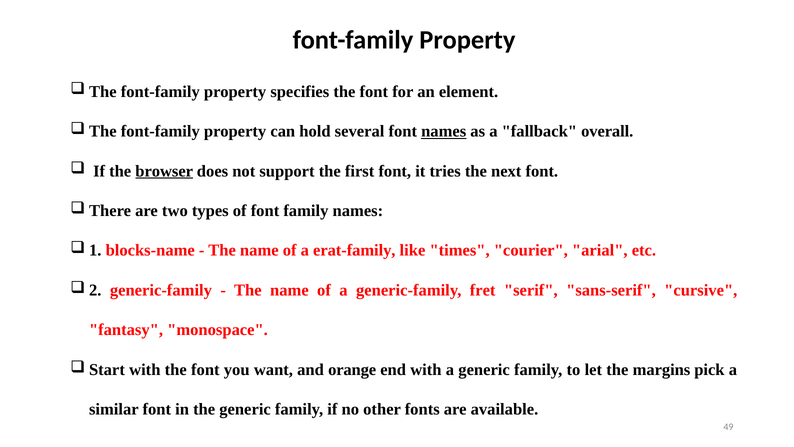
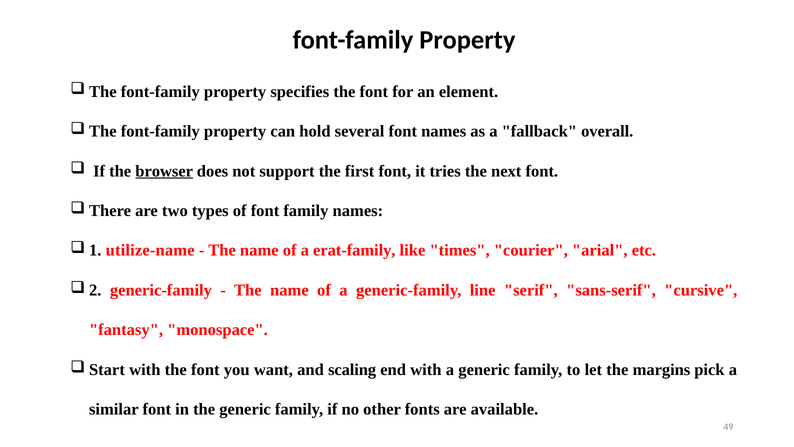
names at (444, 131) underline: present -> none
blocks-name: blocks-name -> utilize-name
fret: fret -> line
orange: orange -> scaling
